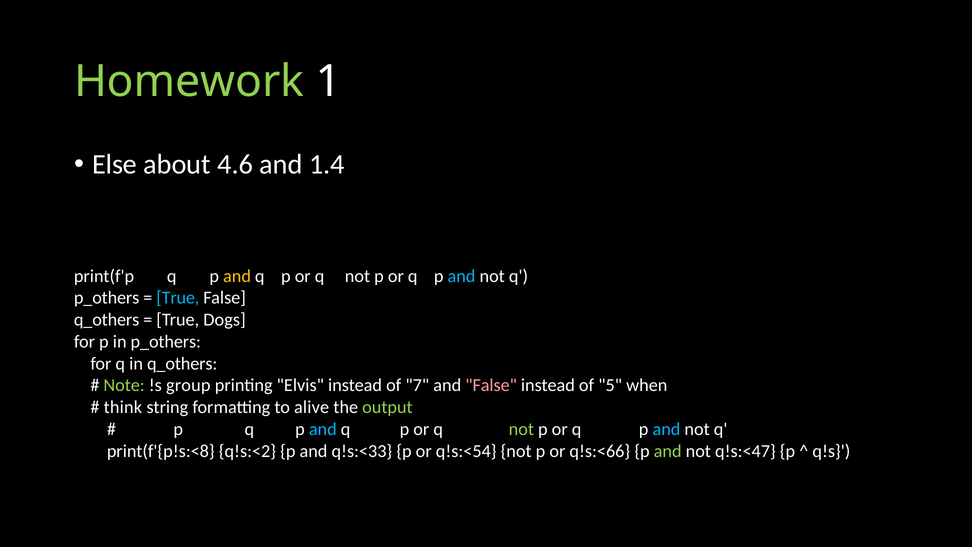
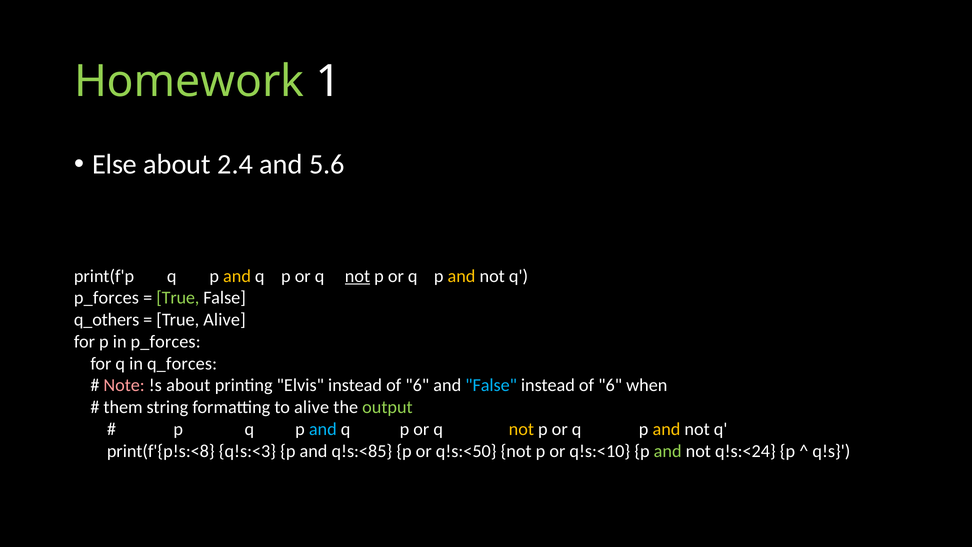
4.6: 4.6 -> 2.4
1.4: 1.4 -> 5.6
not at (357, 276) underline: none -> present
and at (462, 276) colour: light blue -> yellow
p_others at (107, 298): p_others -> p_forces
True at (178, 298) colour: light blue -> light green
True Dogs: Dogs -> Alive
in p_others: p_others -> p_forces
in q_others: q_others -> q_forces
Note colour: light green -> pink
!s group: group -> about
7 at (417, 385): 7 -> 6
False at (491, 385) colour: pink -> light blue
5 at (610, 385): 5 -> 6
think: think -> them
not at (521, 429) colour: light green -> yellow
and at (666, 429) colour: light blue -> yellow
q!s:<2: q!s:<2 -> q!s:<3
q!s:<33: q!s:<33 -> q!s:<85
q!s:<54: q!s:<54 -> q!s:<50
q!s:<66: q!s:<66 -> q!s:<10
q!s:<47: q!s:<47 -> q!s:<24
